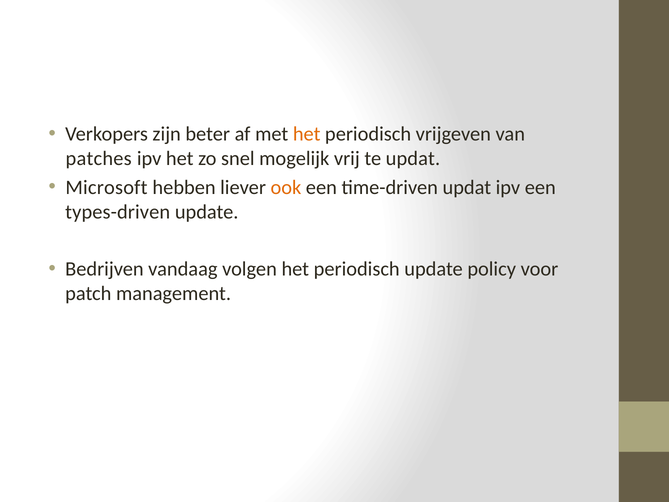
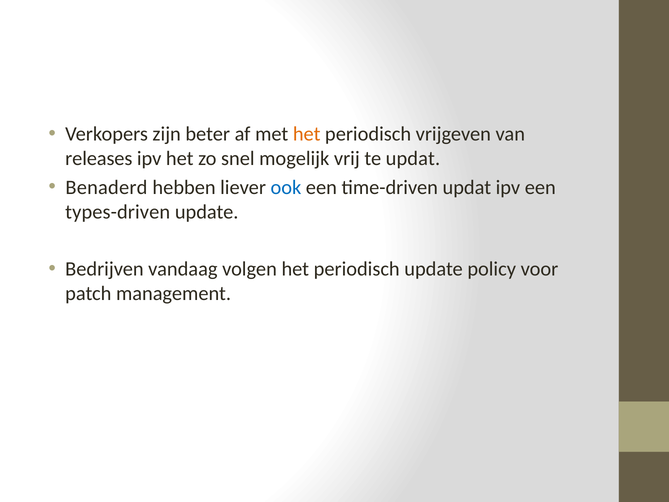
patches: patches -> releases
Microsoft: Microsoft -> Benaderd
ook colour: orange -> blue
